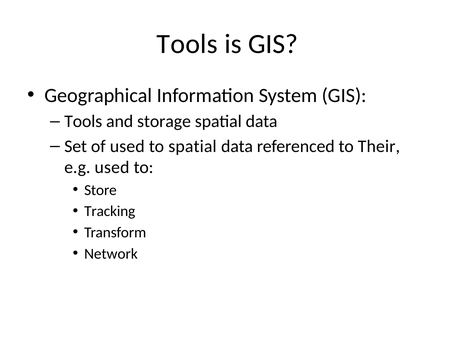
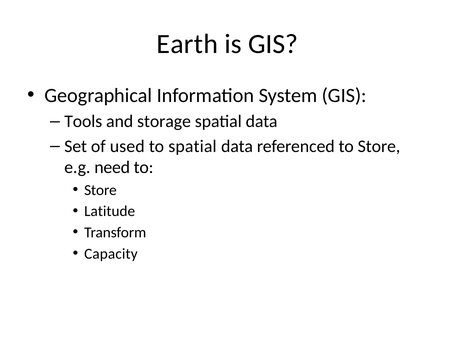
Tools at (187, 44): Tools -> Earth
to Their: Their -> Store
e.g used: used -> need
Tracking: Tracking -> Latitude
Network: Network -> Capacity
